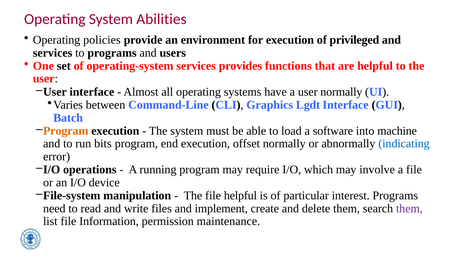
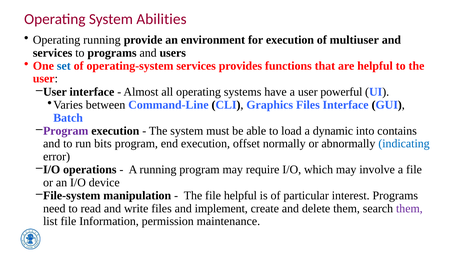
Operating policies: policies -> running
privileged: privileged -> multiuser
set colour: black -> blue
user normally: normally -> powerful
Graphics Lgdt: Lgdt -> Files
Program at (66, 131) colour: orange -> purple
software: software -> dynamic
machine: machine -> contains
